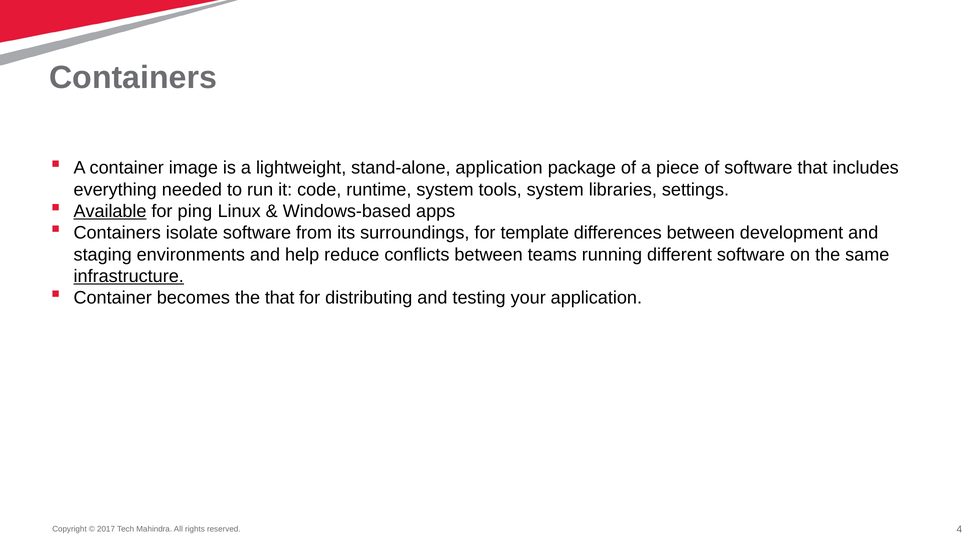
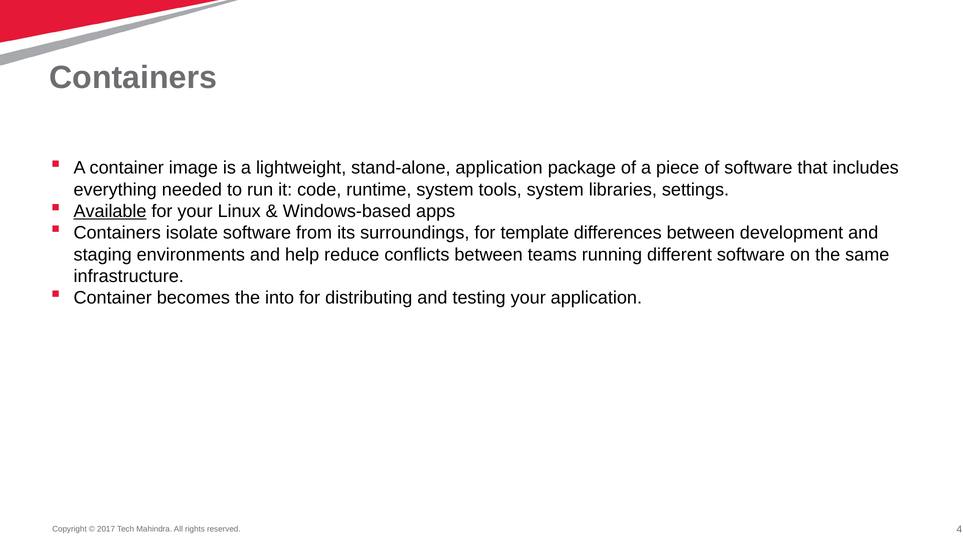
for ping: ping -> your
infrastructure underline: present -> none
the that: that -> into
